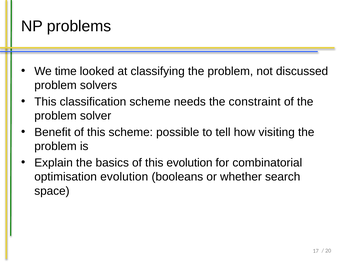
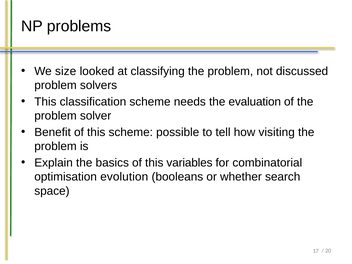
time: time -> size
constraint: constraint -> evaluation
this evolution: evolution -> variables
